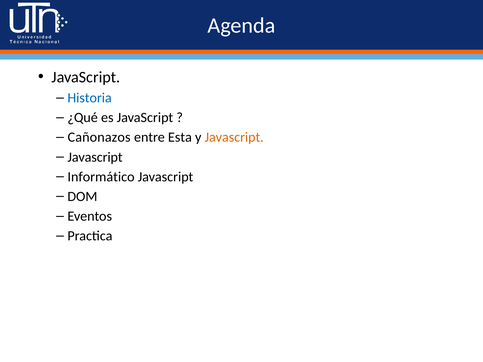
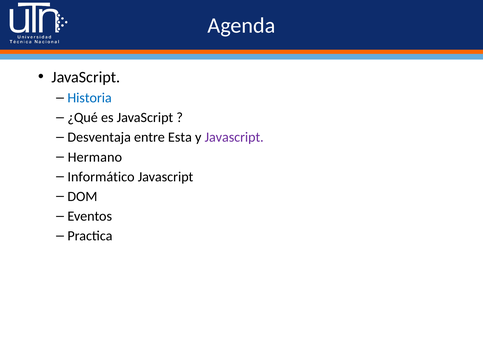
Cañonazos: Cañonazos -> Desventaja
Javascript at (234, 137) colour: orange -> purple
Javascript at (95, 157): Javascript -> Hermano
